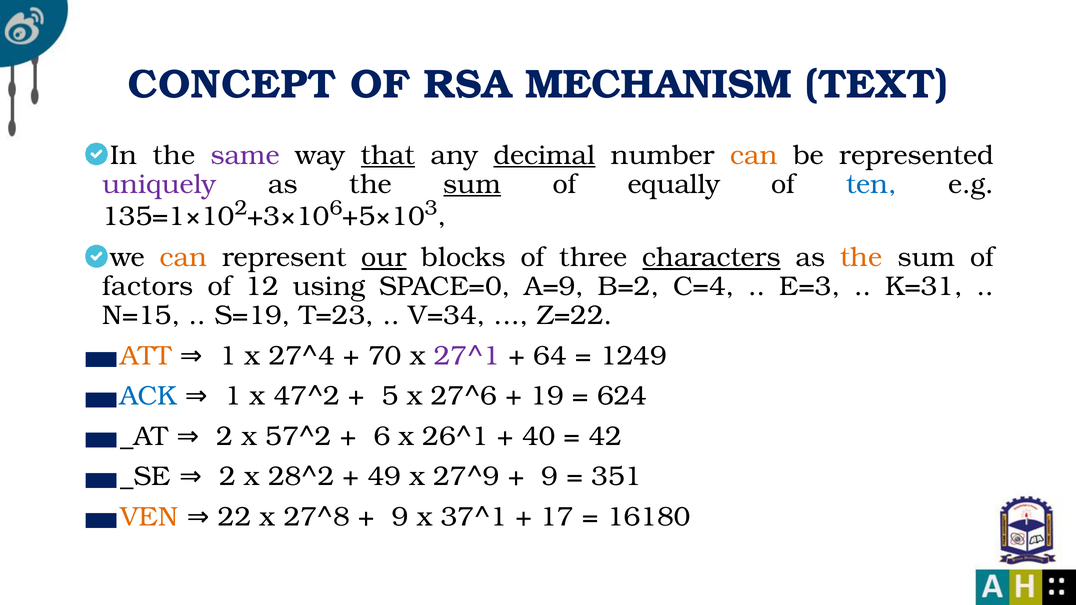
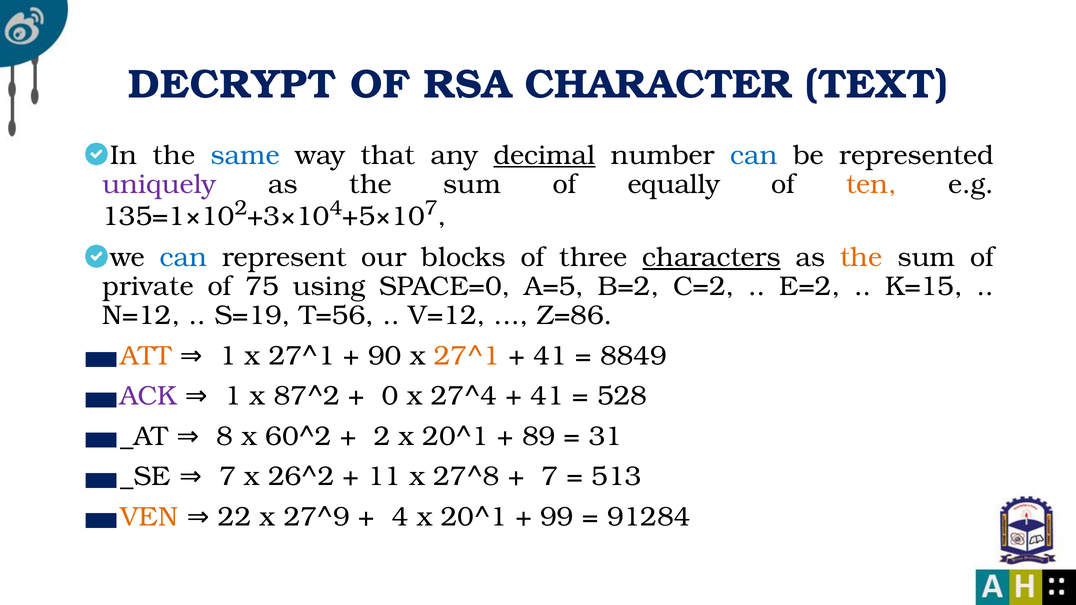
CONCEPT: CONCEPT -> DECRYPT
MECHANISM: MECHANISM -> CHARACTER
same colour: purple -> blue
that underline: present -> none
can at (754, 155) colour: orange -> blue
sum at (472, 184) underline: present -> none
ten colour: blue -> orange
6 at (336, 208): 6 -> 4
3 at (431, 208): 3 -> 7
can at (184, 258) colour: orange -> blue
our underline: present -> none
factors: factors -> private
12: 12 -> 75
A=9: A=9 -> A=5
C=4: C=4 -> C=2
E=3: E=3 -> E=2
K=31: K=31 -> K=15
N=15: N=15 -> N=12
T=23: T=23 -> T=56
V=34: V=34 -> V=12
Z=22: Z=22 -> Z=86
1 x 27^4: 27^4 -> 27^1
70: 70 -> 90
27^1 at (467, 356) colour: purple -> orange
64 at (550, 356): 64 -> 41
1249: 1249 -> 8849
ACK colour: blue -> purple
47^2: 47^2 -> 87^2
5: 5 -> 0
27^6: 27^6 -> 27^4
19 at (547, 396): 19 -> 41
624: 624 -> 528
_AT 2: 2 -> 8
57^2: 57^2 -> 60^2
6 at (382, 436): 6 -> 2
26^1 at (456, 436): 26^1 -> 20^1
40: 40 -> 89
42: 42 -> 31
_SE 2: 2 -> 7
28^2: 28^2 -> 26^2
49: 49 -> 11
27^9: 27^9 -> 27^8
9 at (550, 477): 9 -> 7
351: 351 -> 513
27^8: 27^8 -> 27^9
9 at (400, 517): 9 -> 4
37^1 at (474, 517): 37^1 -> 20^1
17: 17 -> 99
16180: 16180 -> 91284
